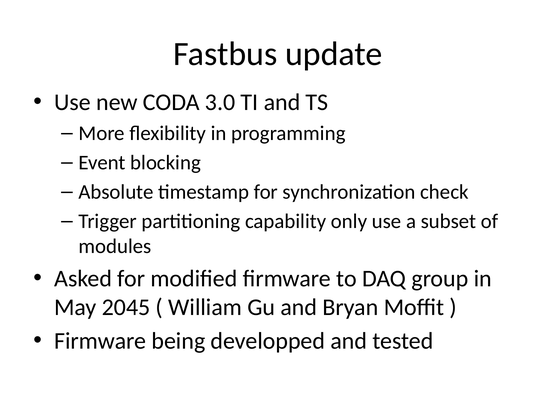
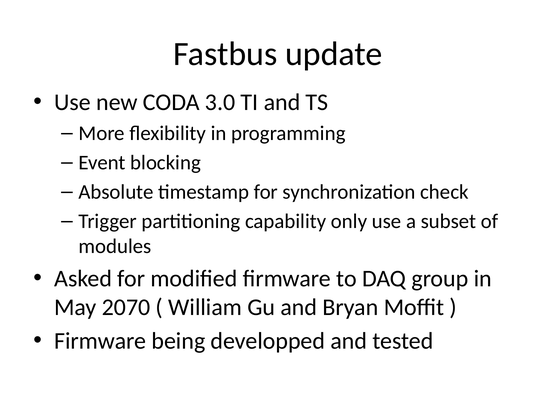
2045: 2045 -> 2070
